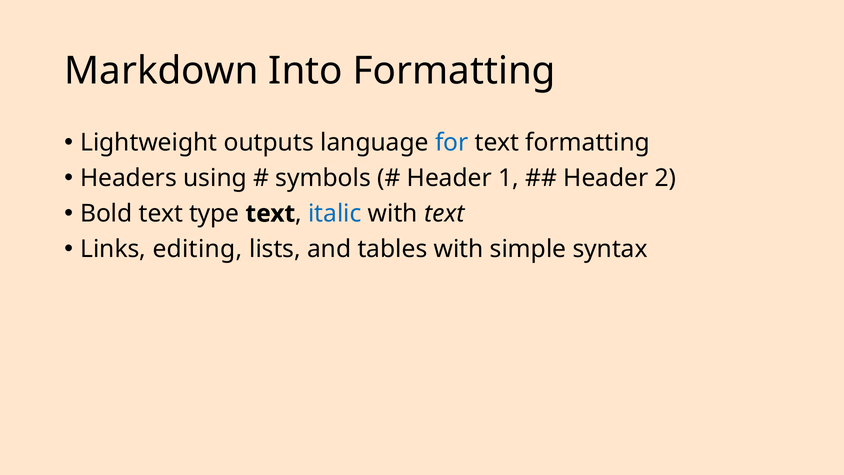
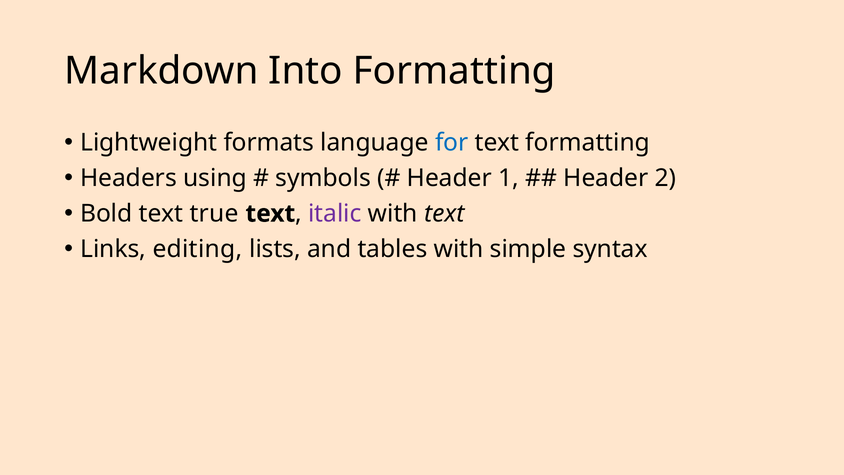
outputs: outputs -> formats
type: type -> true
italic colour: blue -> purple
